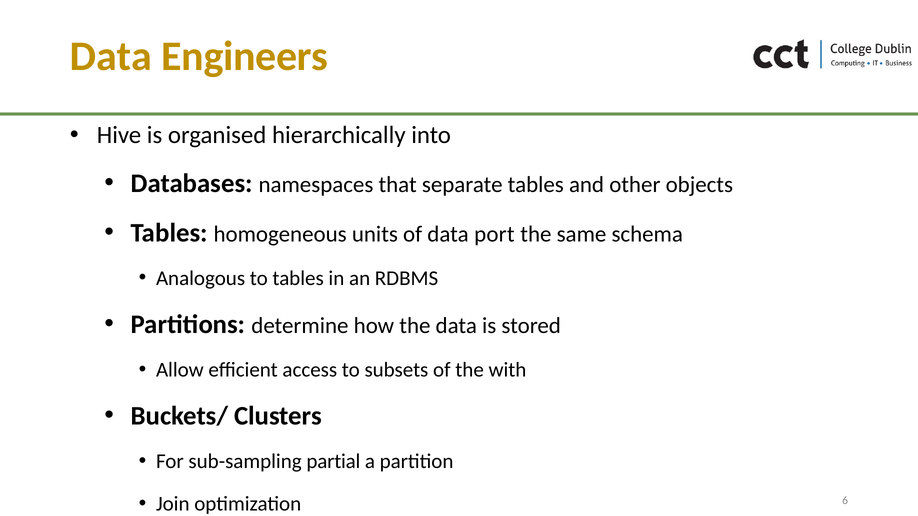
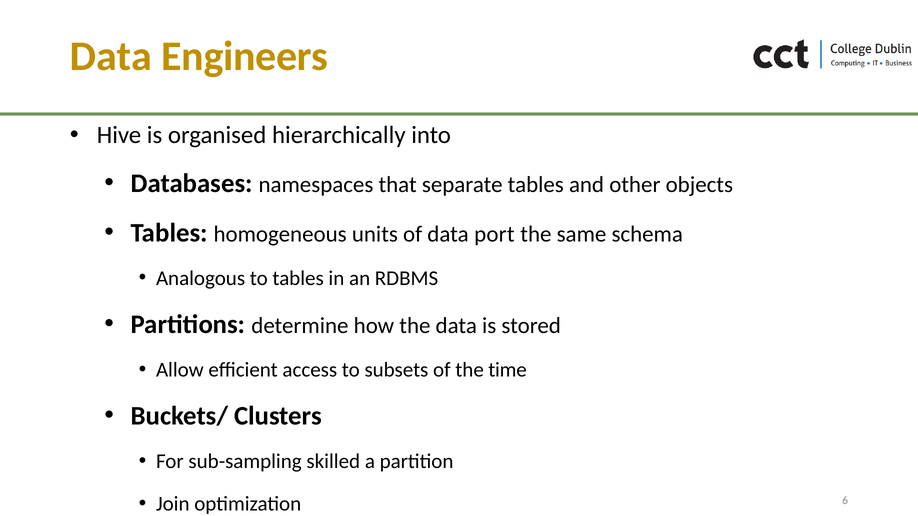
with: with -> time
partial: partial -> skilled
